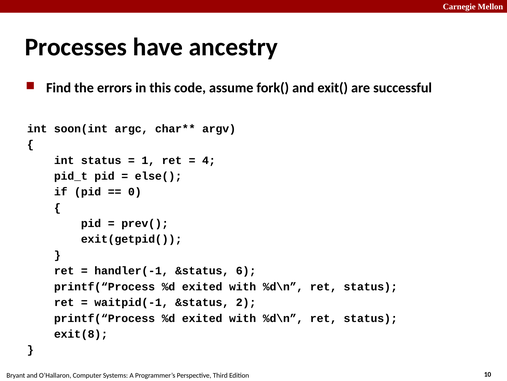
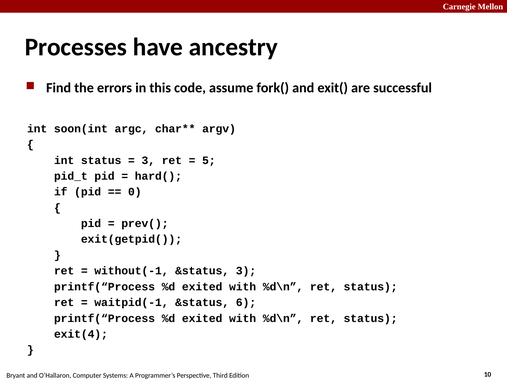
1 at (148, 160): 1 -> 3
4: 4 -> 5
else(: else( -> hard(
handler(-1: handler(-1 -> without(-1
&status 6: 6 -> 3
2: 2 -> 6
exit(8: exit(8 -> exit(4
